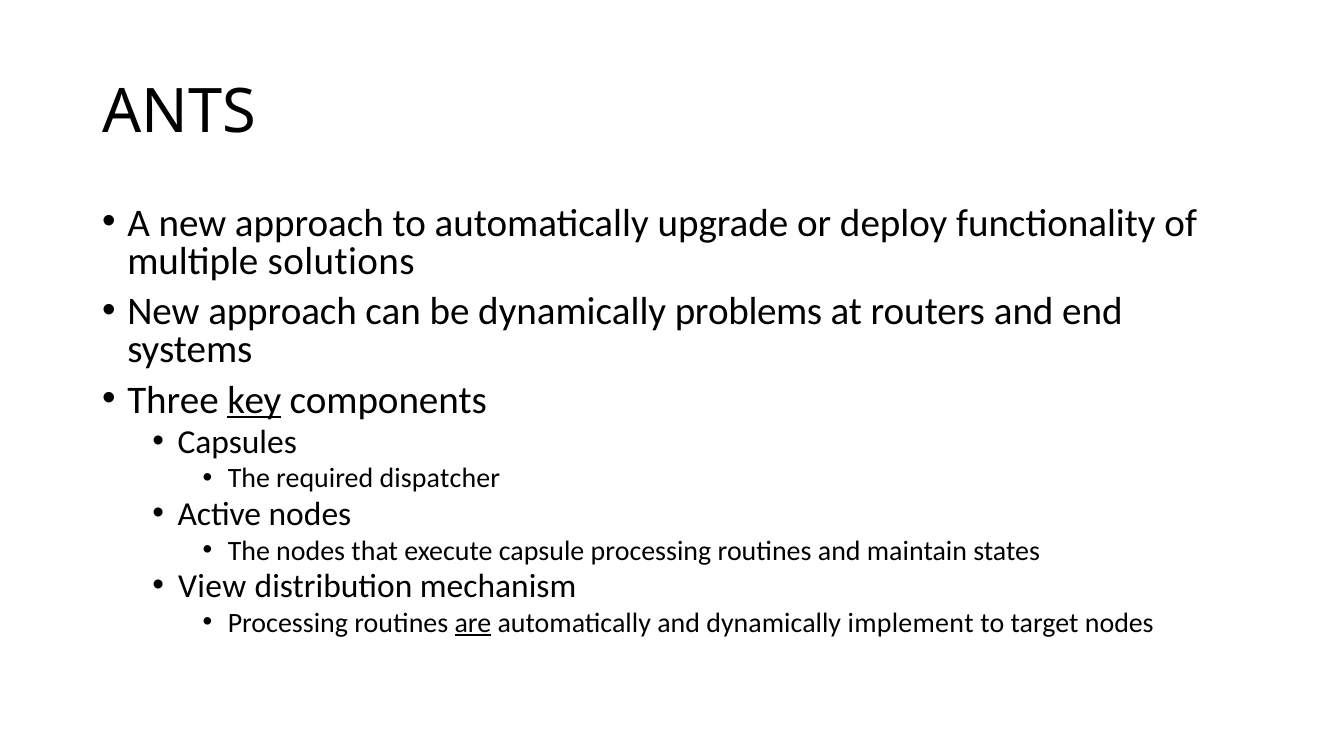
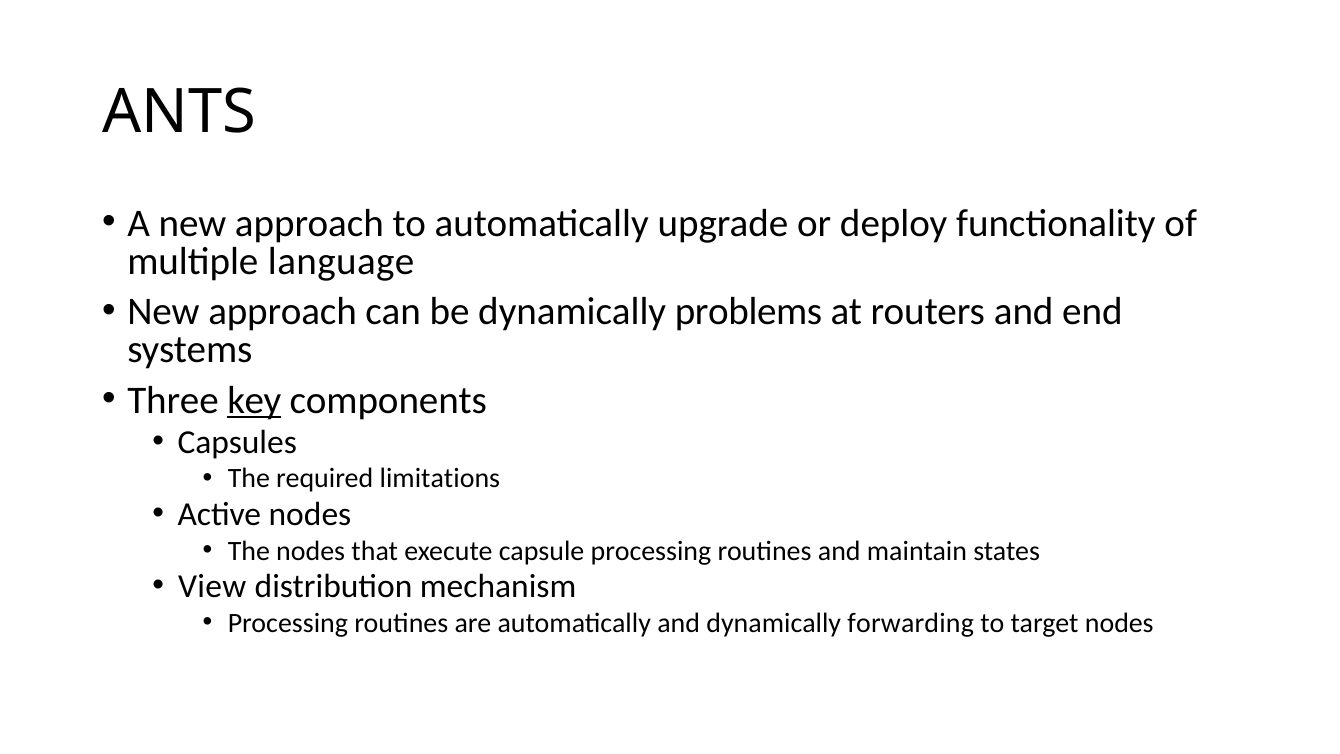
solutions: solutions -> language
dispatcher: dispatcher -> limitations
are underline: present -> none
implement: implement -> forwarding
